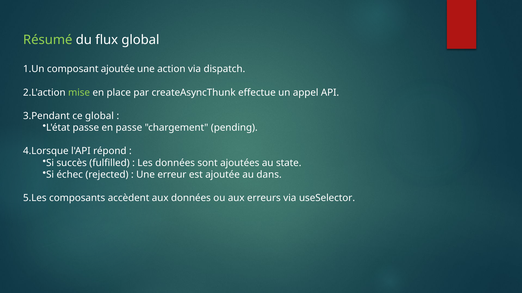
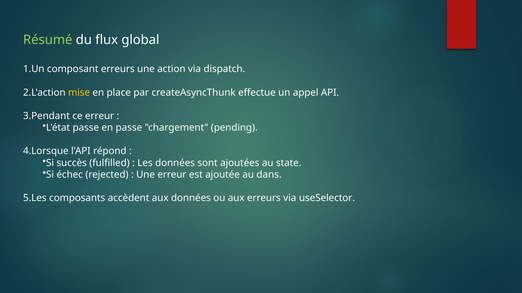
composant ajoutée: ajoutée -> erreurs
mise colour: light green -> yellow
ce global: global -> erreur
